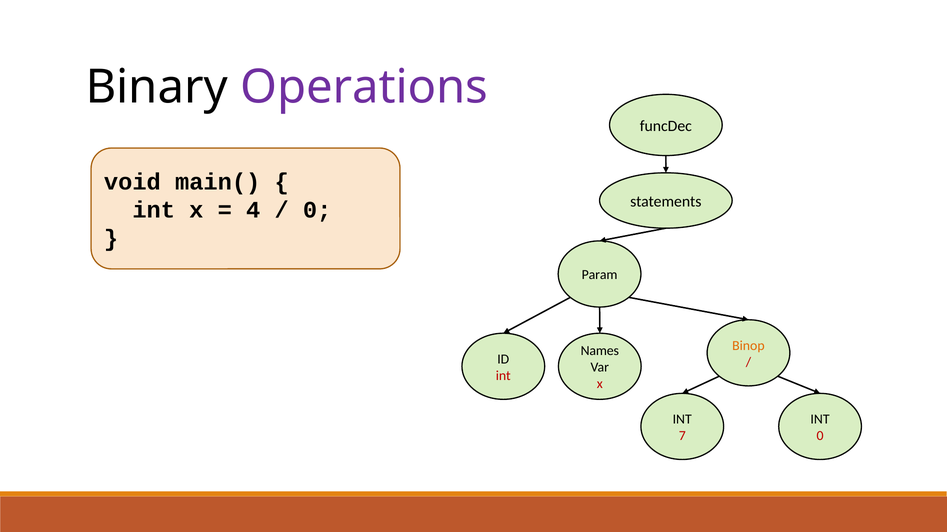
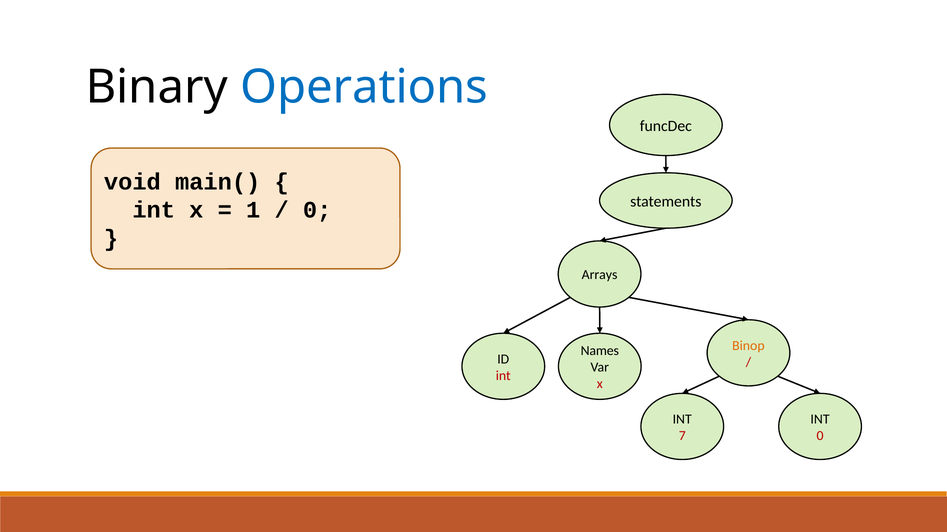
Operations colour: purple -> blue
4: 4 -> 1
Param: Param -> Arrays
